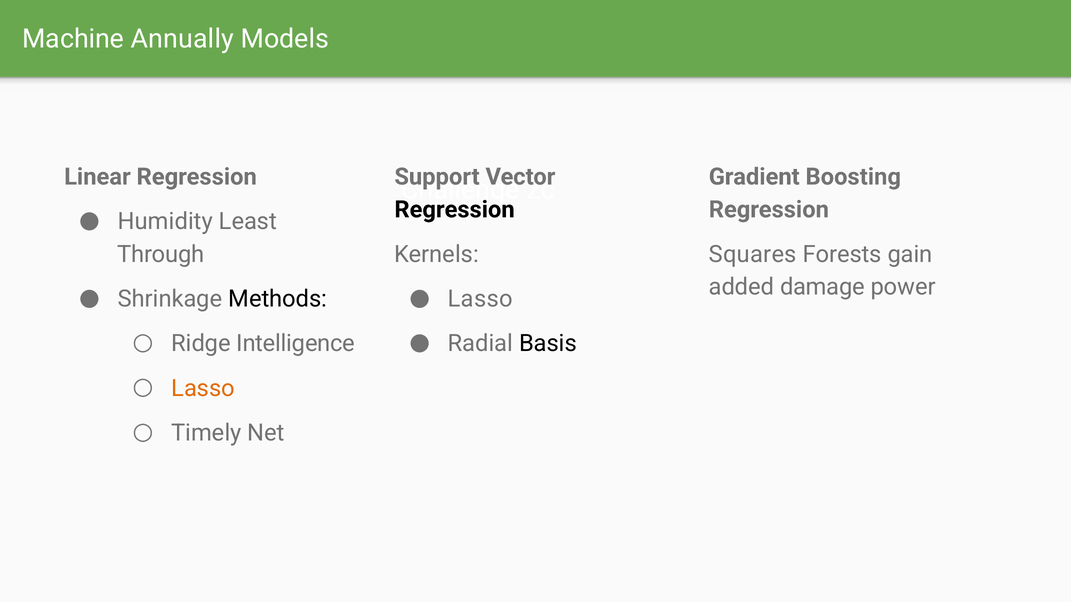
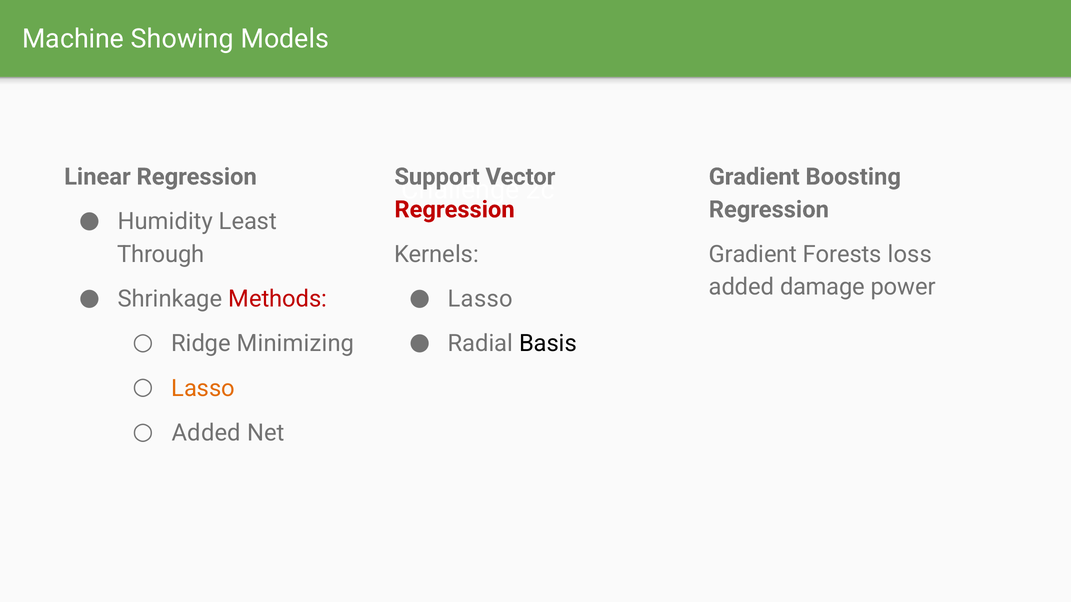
Annually: Annually -> Showing
Regression at (455, 210) colour: black -> red
Squares at (753, 254): Squares -> Gradient
gain: gain -> loss
Methods colour: black -> red
Intelligence: Intelligence -> Minimizing
Timely at (206, 433): Timely -> Added
